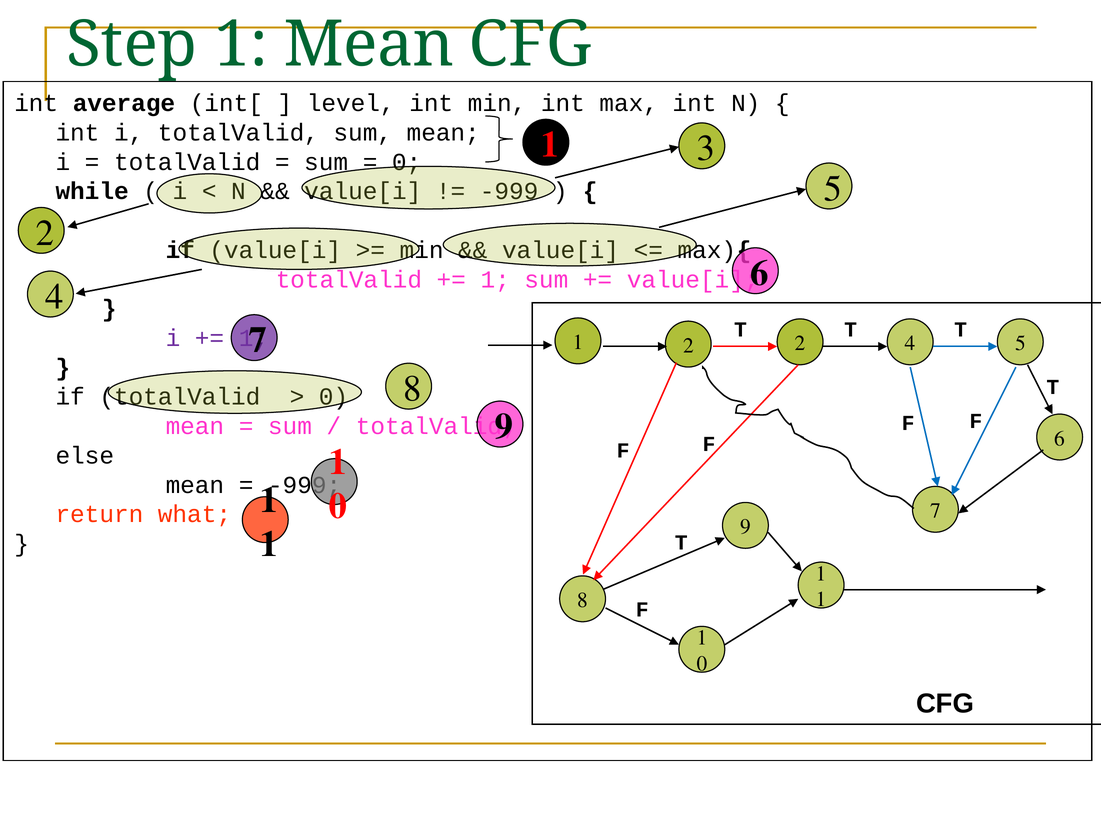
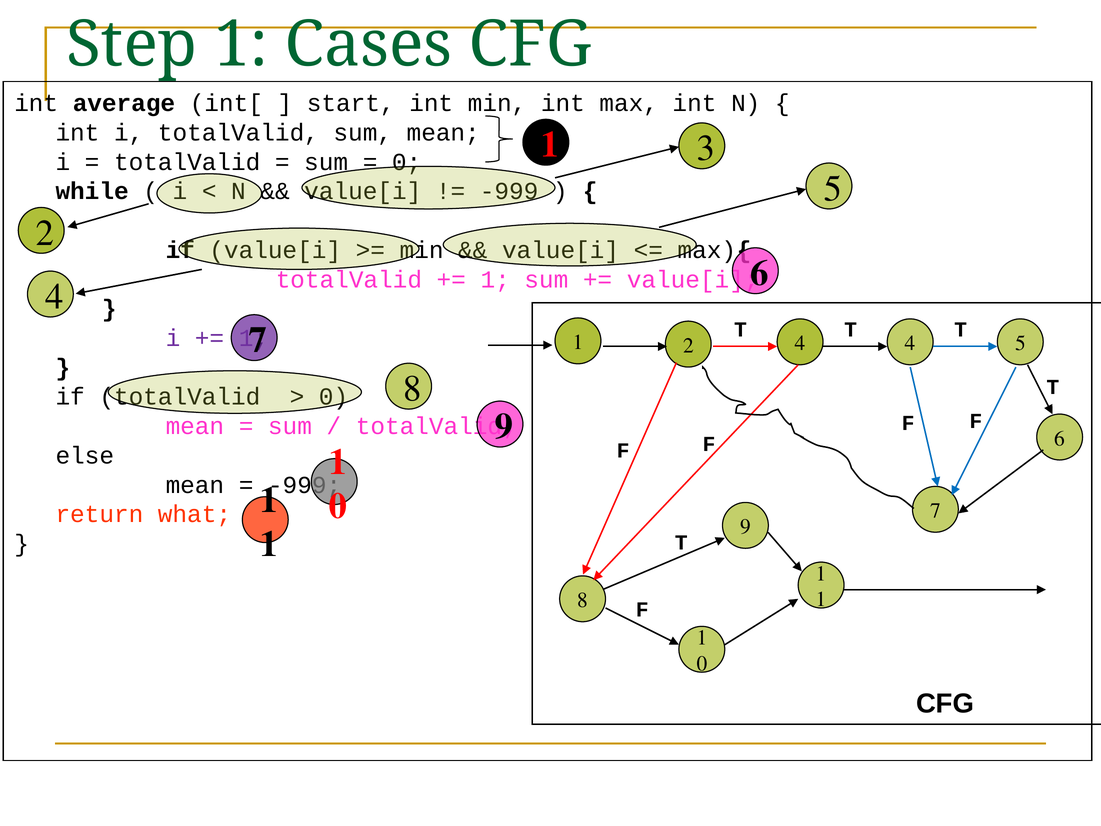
1 Mean: Mean -> Cases
level: level -> start
2 2: 2 -> 4
